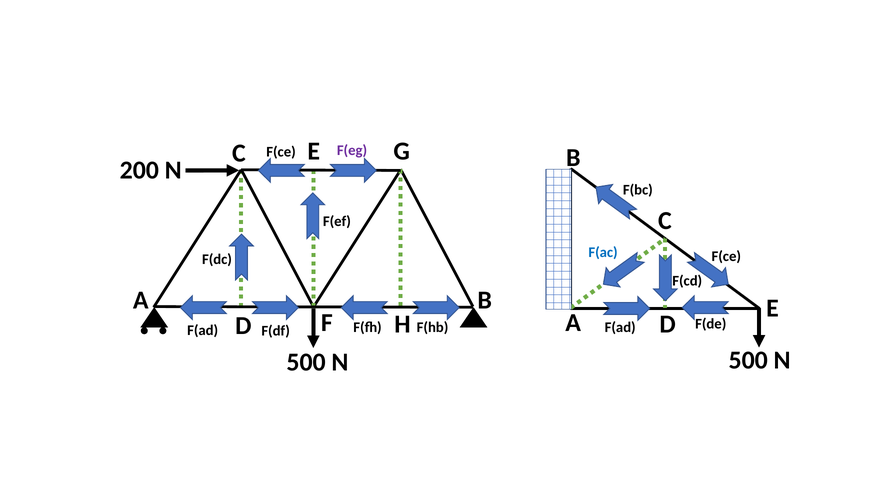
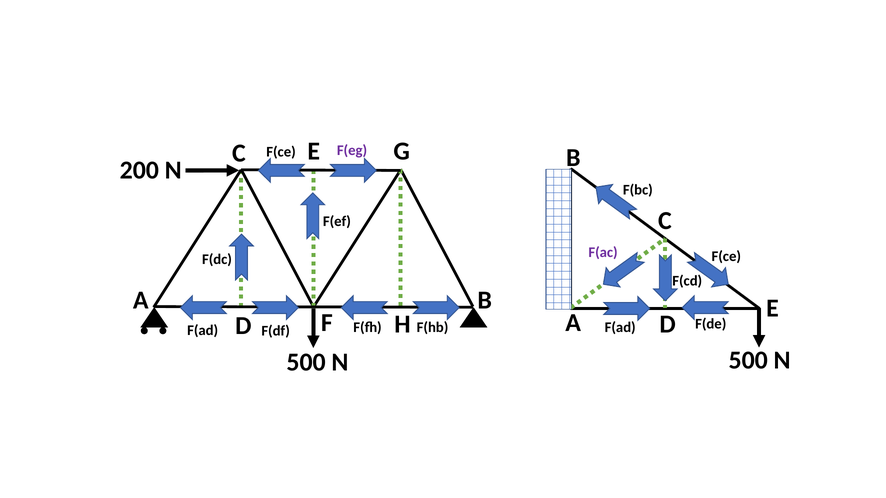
F(ac colour: blue -> purple
